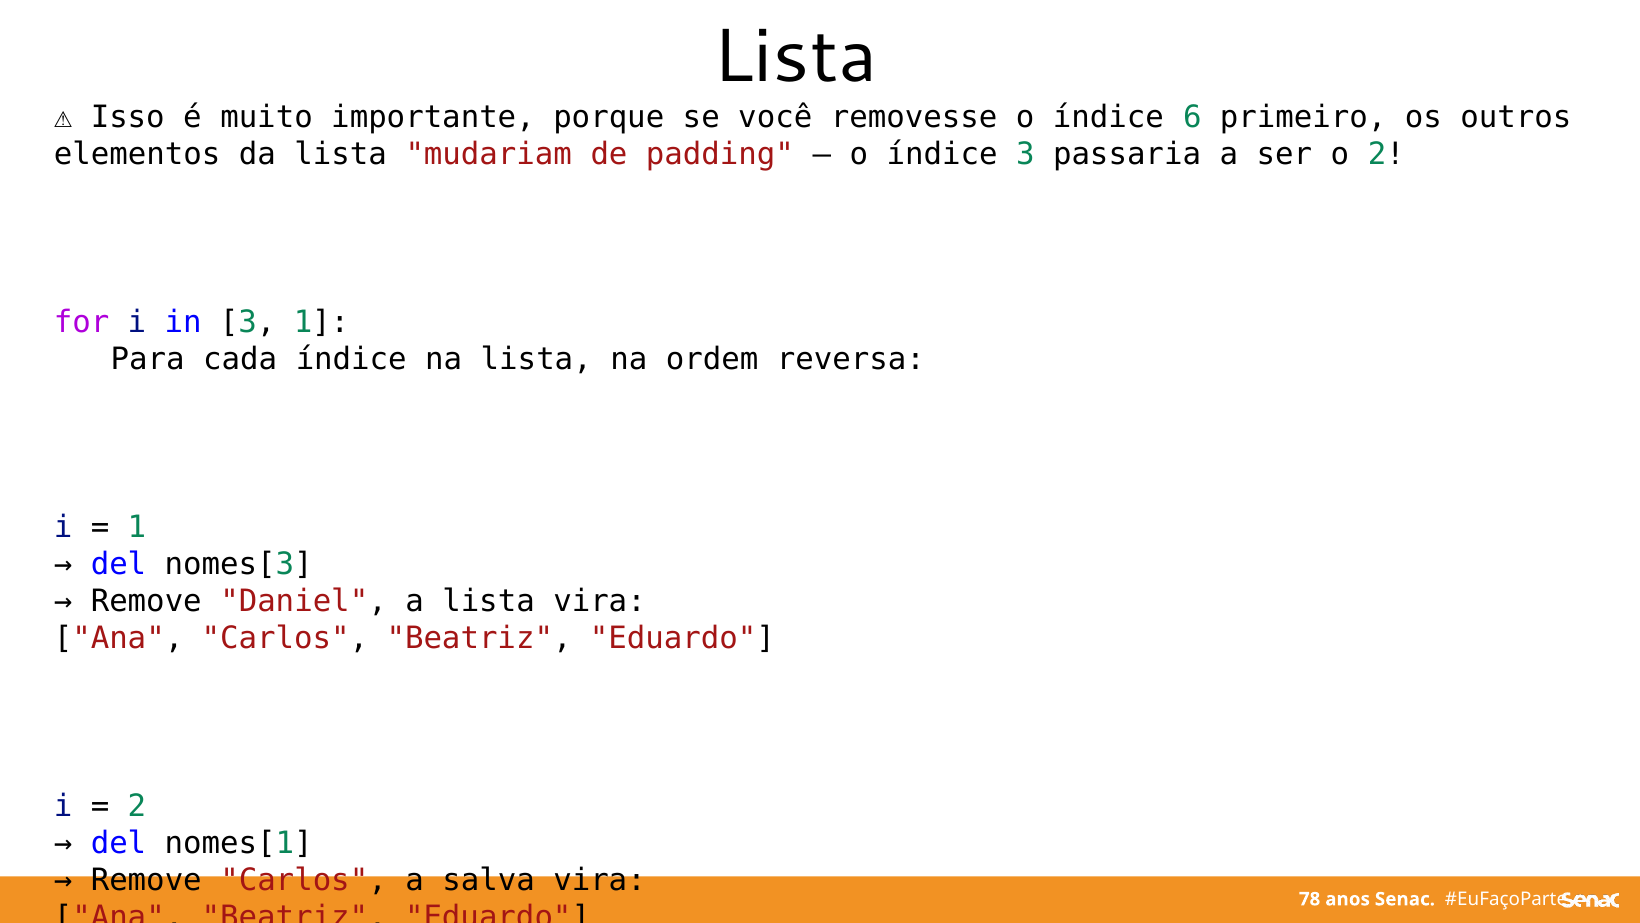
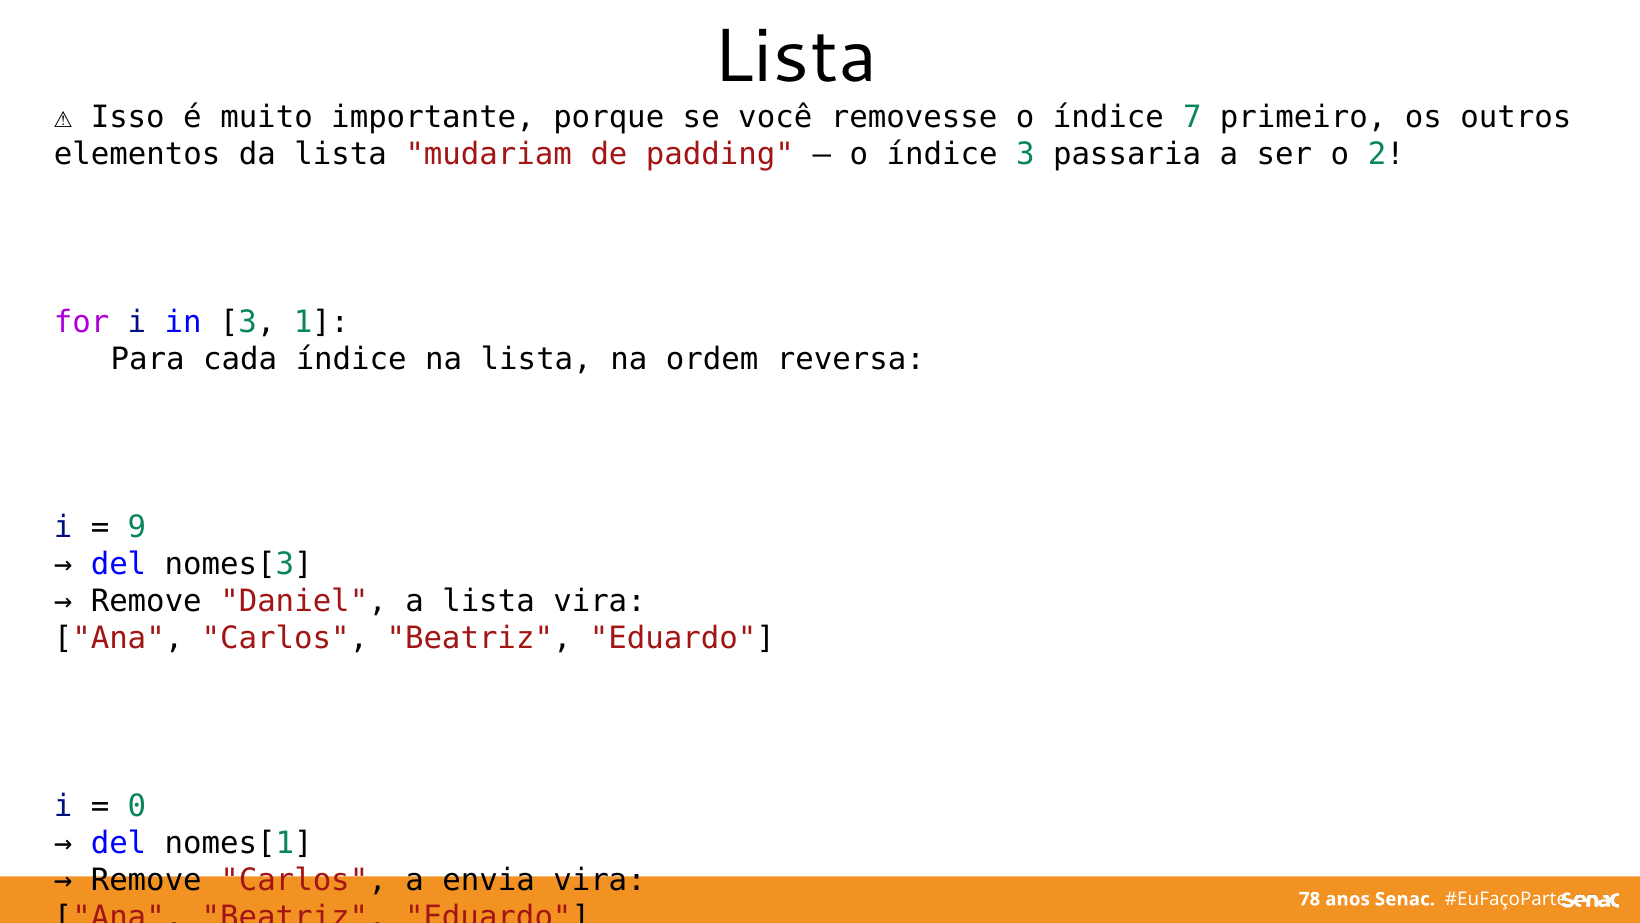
6: 6 -> 7
1 at (137, 527): 1 -> 9
2 at (137, 806): 2 -> 0
salva: salva -> envia
